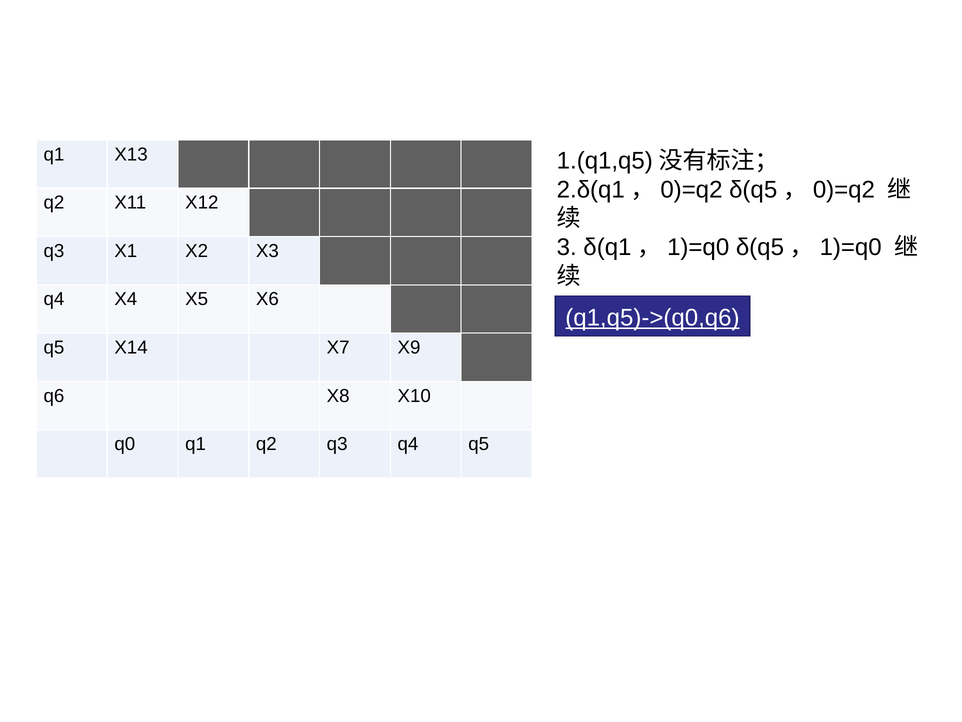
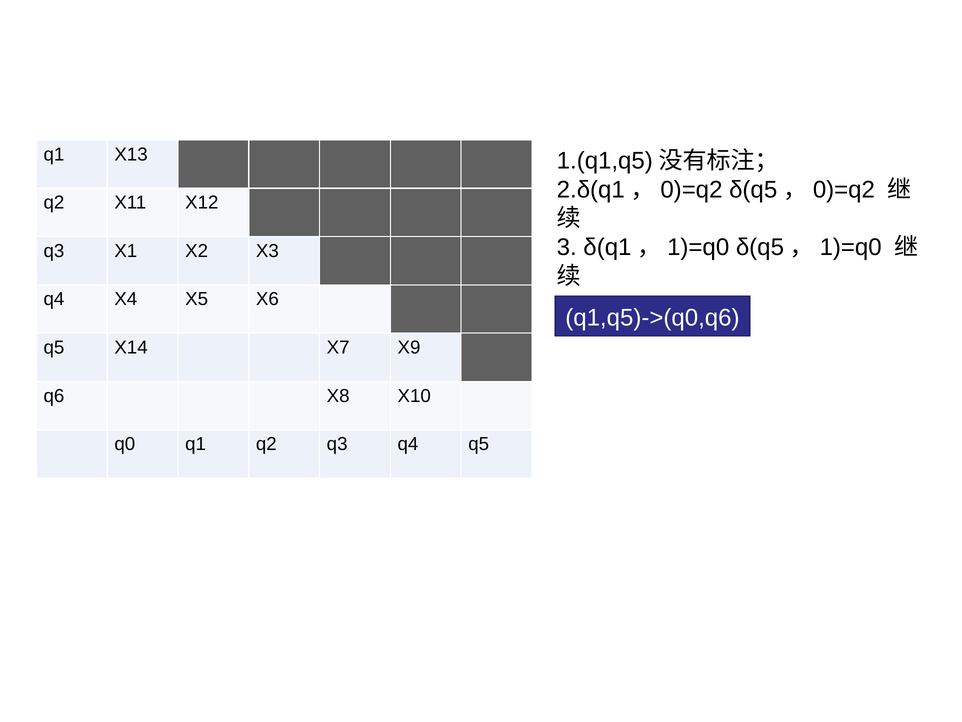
q1,q5)->(q0,q6 underline: present -> none
